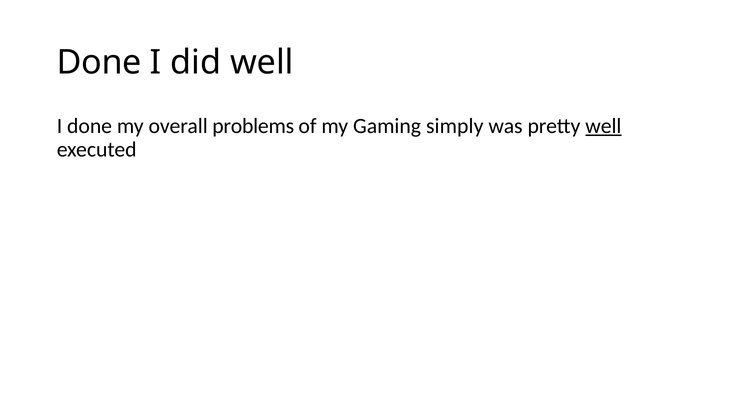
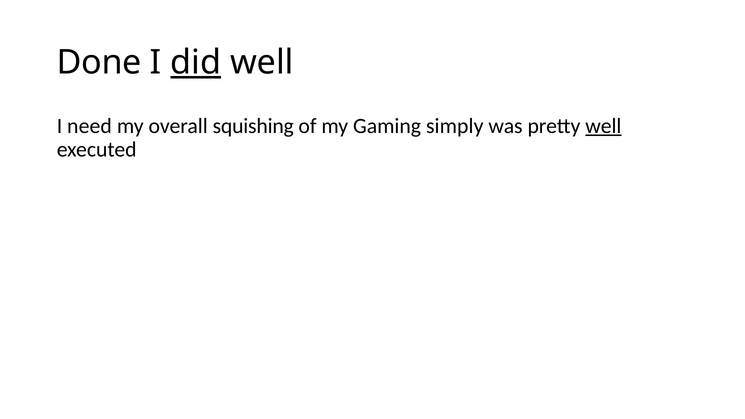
did underline: none -> present
I done: done -> need
problems: problems -> squishing
